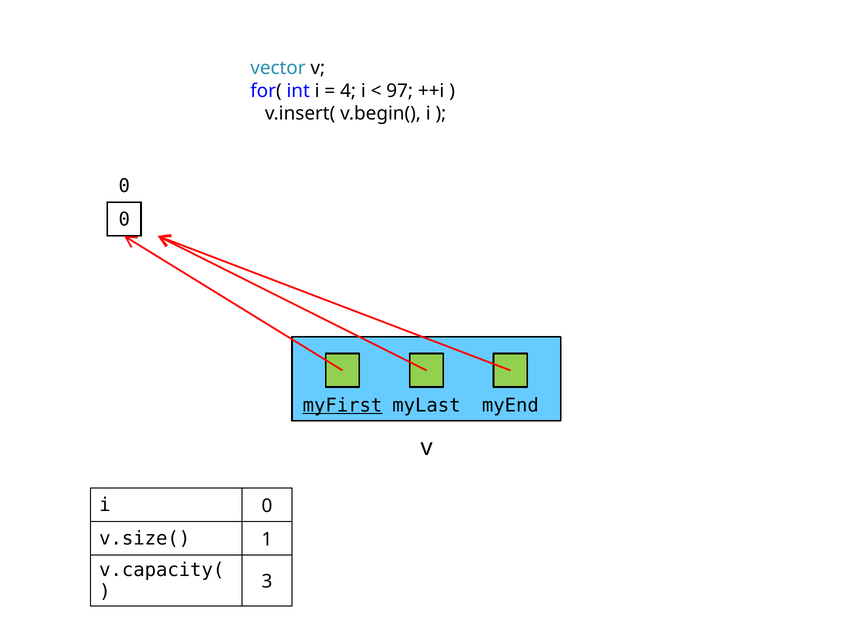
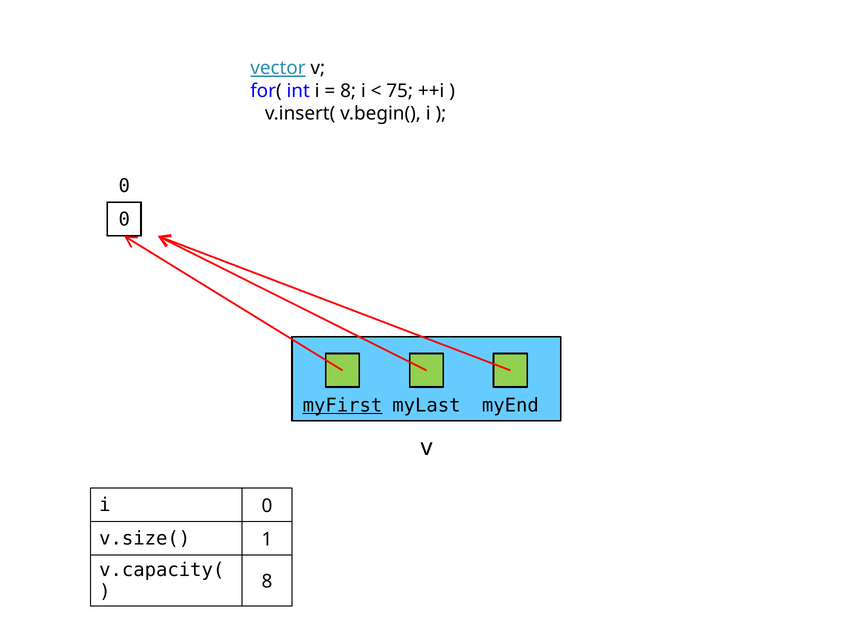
vector underline: none -> present
4 at (348, 91): 4 -> 8
97: 97 -> 75
3 at (267, 581): 3 -> 8
